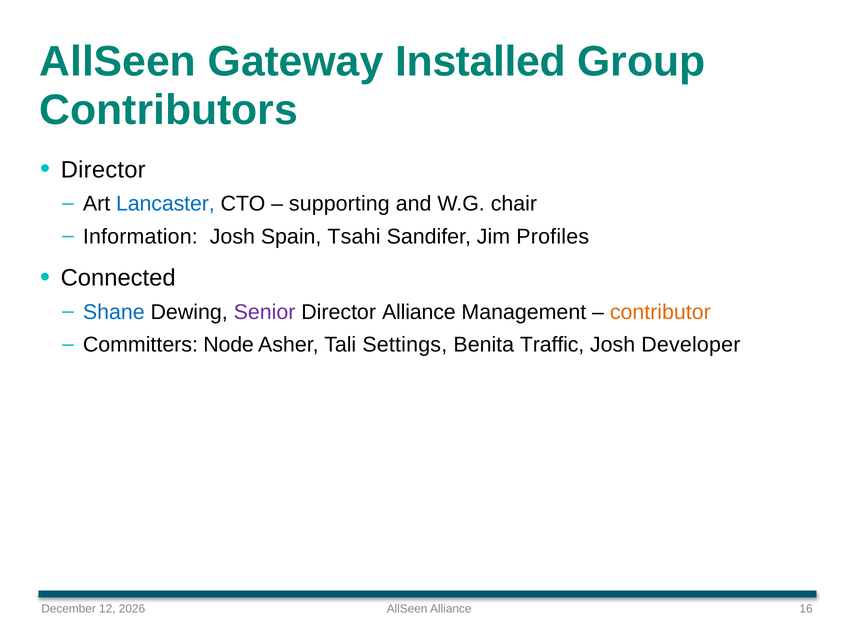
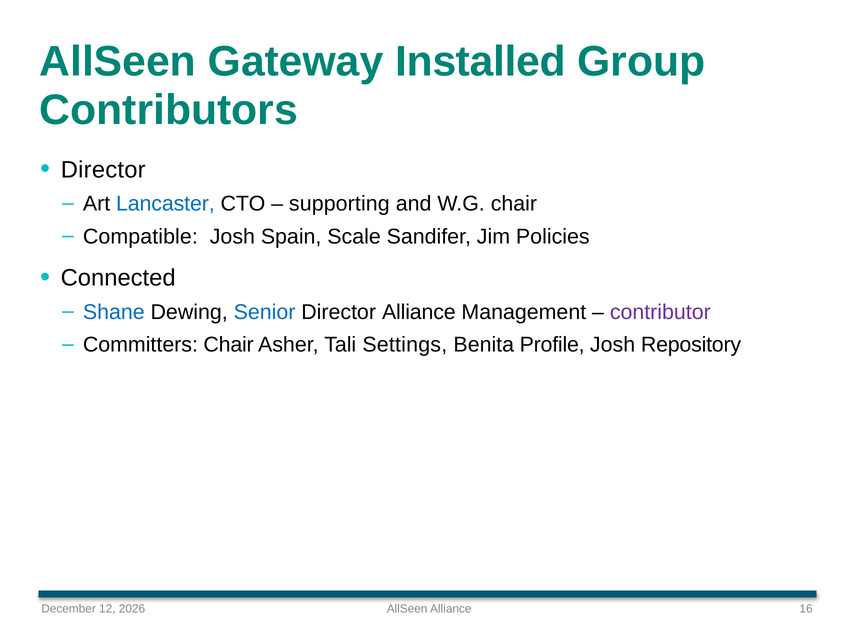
Information: Information -> Compatible
Tsahi: Tsahi -> Scale
Profiles: Profiles -> Policies
Senior colour: purple -> blue
contributor colour: orange -> purple
Committers Node: Node -> Chair
Traffic: Traffic -> Profile
Developer: Developer -> Repository
